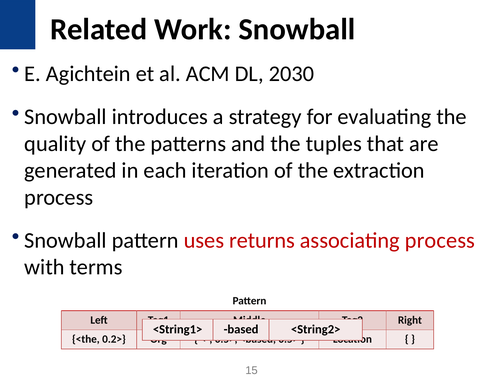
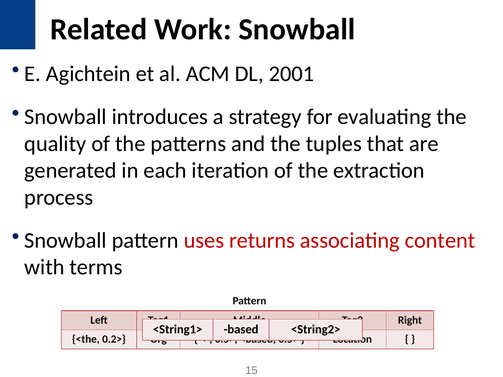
2030: 2030 -> 2001
associating process: process -> content
